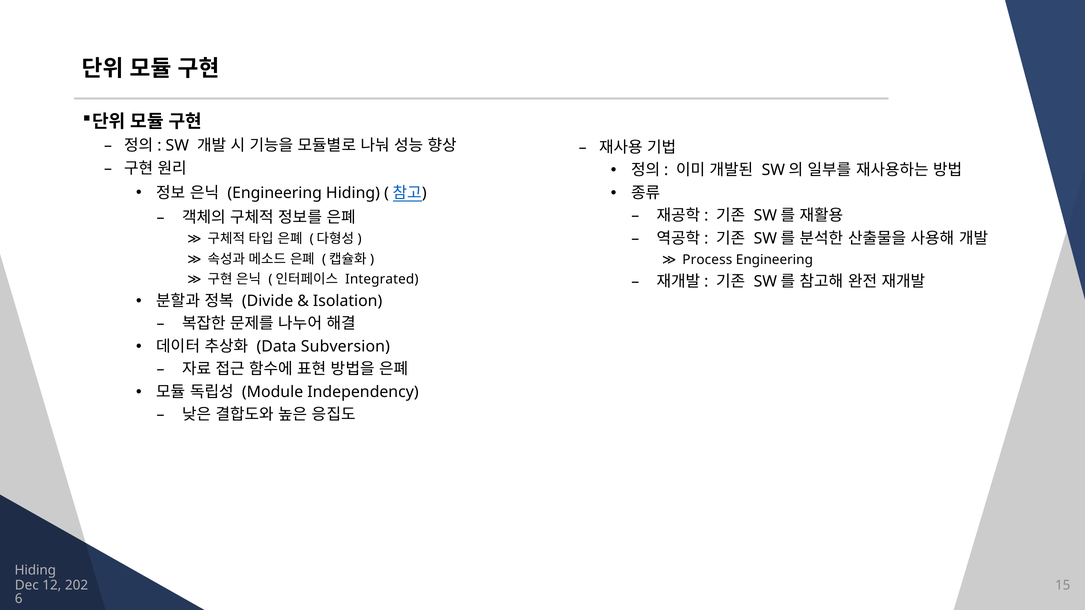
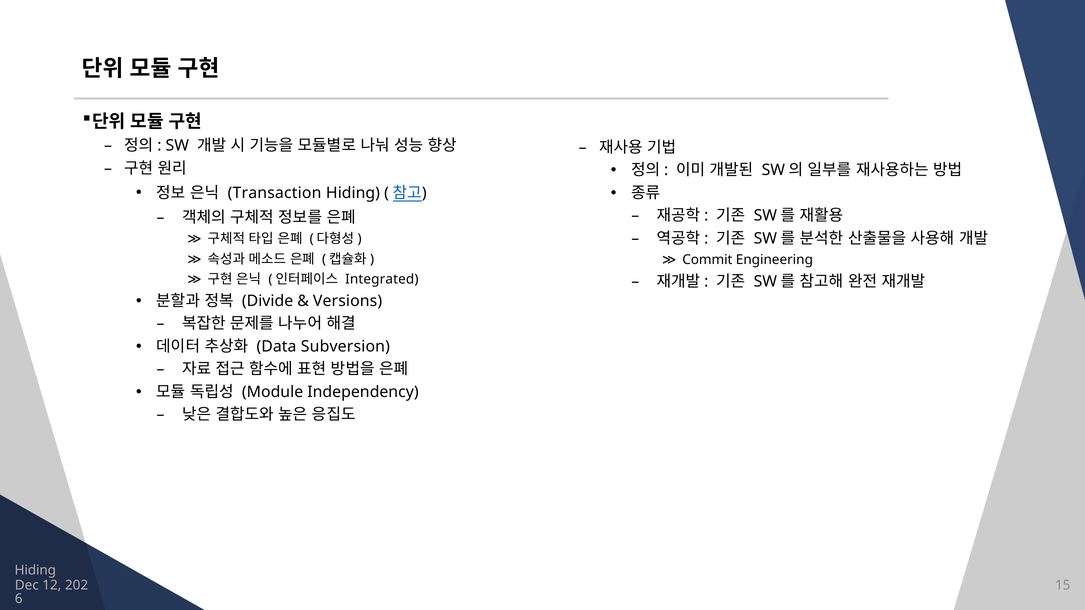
Engineering at (275, 193): Engineering -> Transaction
Process: Process -> Commit
Isolation: Isolation -> Versions
